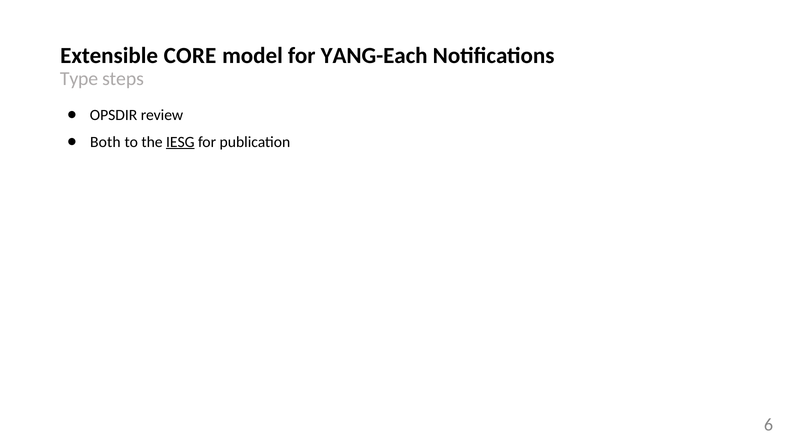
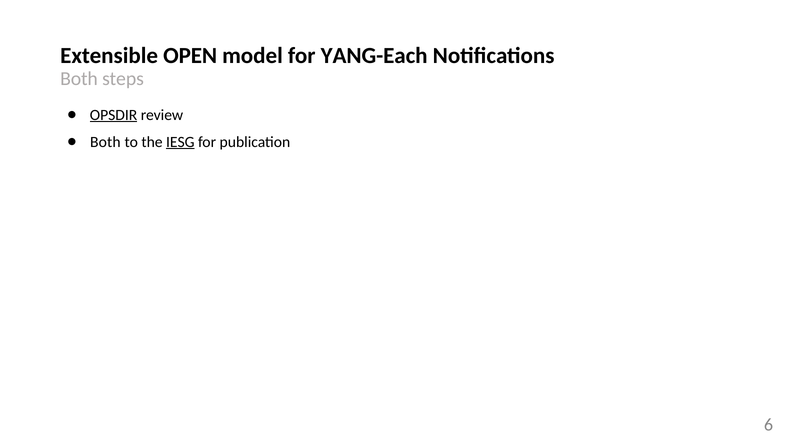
CORE: CORE -> OPEN
Type at (79, 79): Type -> Both
OPSDIR underline: none -> present
